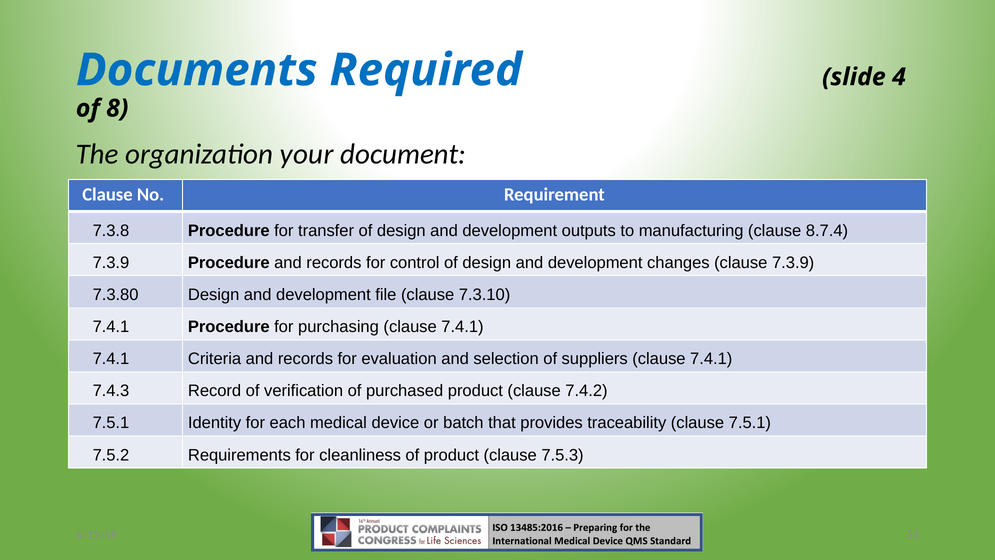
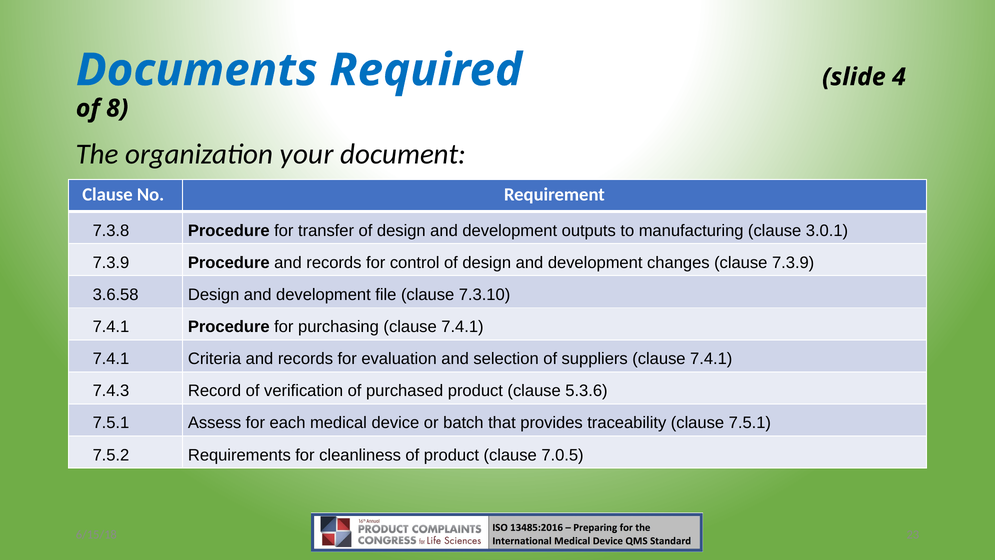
8.7.4: 8.7.4 -> 3.0.1
7.3.80: 7.3.80 -> 3.6.58
7.4.2: 7.4.2 -> 5.3.6
Identity: Identity -> Assess
7.5.3: 7.5.3 -> 7.0.5
